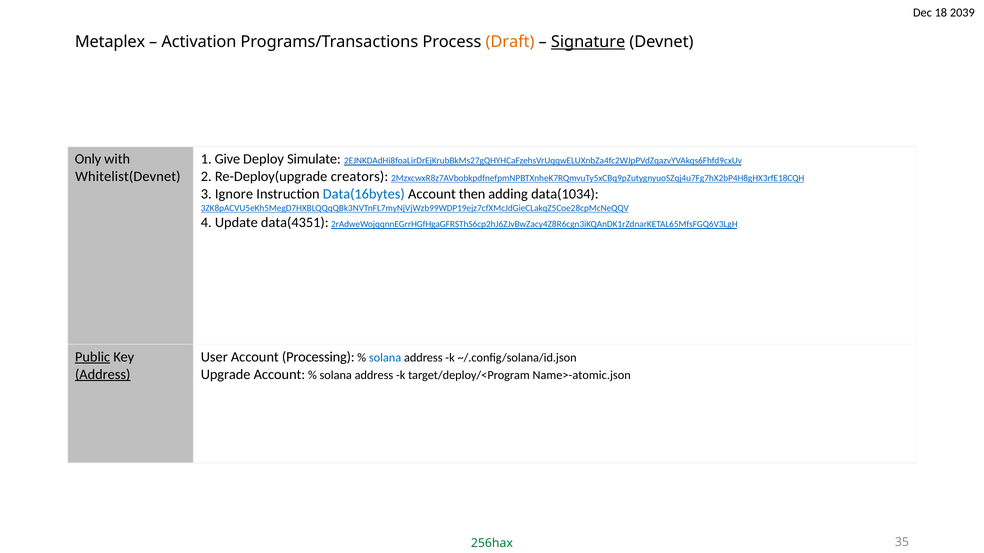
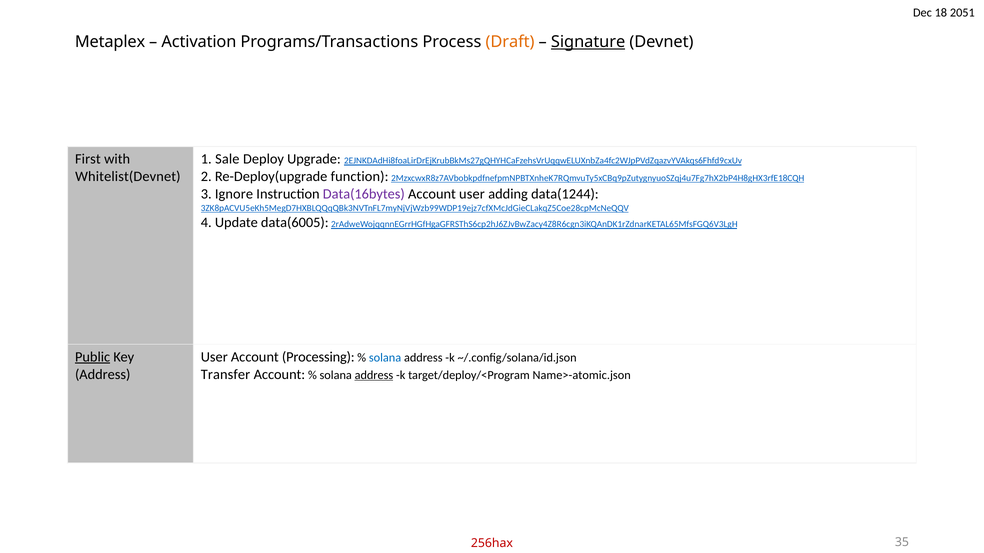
2039: 2039 -> 2051
Only: Only -> First
Give: Give -> Sale
Simulate: Simulate -> Upgrade
creators: creators -> function
Data(16bytes colour: blue -> purple
Account then: then -> user
data(1034: data(1034 -> data(1244
data(4351: data(4351 -> data(6005
Address at (103, 375) underline: present -> none
Upgrade: Upgrade -> Transfer
address at (374, 375) underline: none -> present
256hax colour: green -> red
